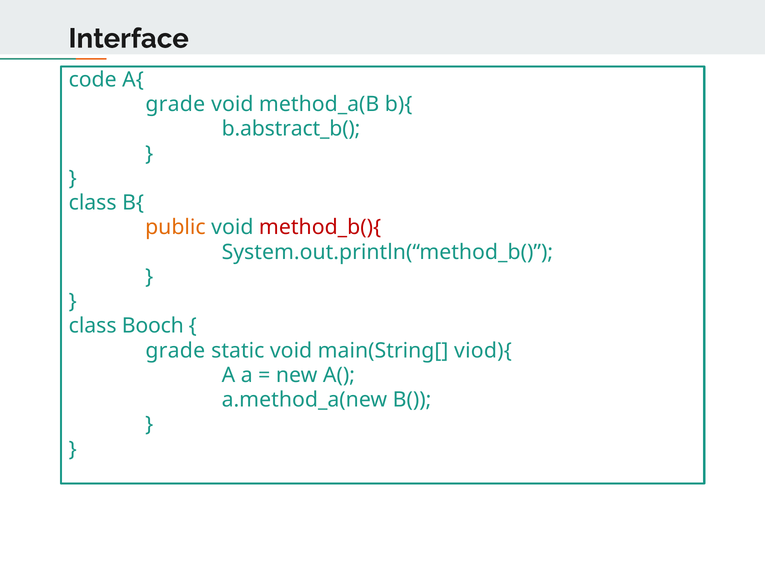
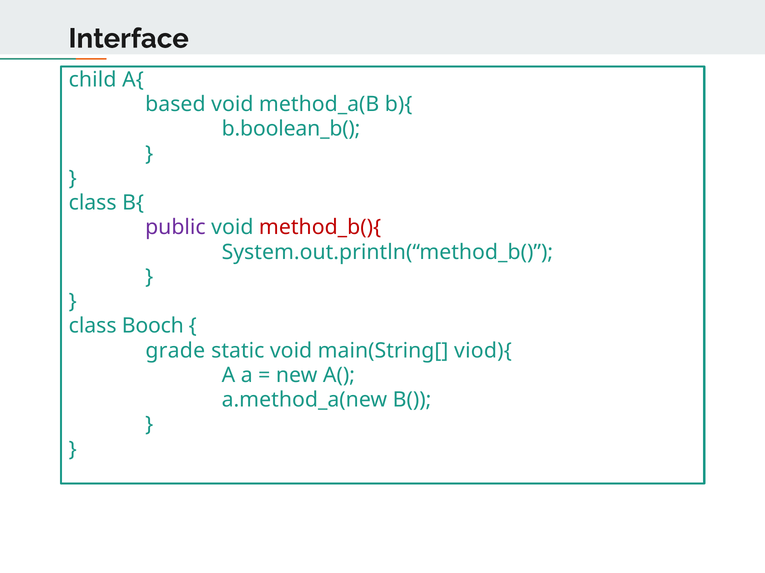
code: code -> child
grade at (175, 104): grade -> based
b.abstract_b(: b.abstract_b( -> b.boolean_b(
public colour: orange -> purple
